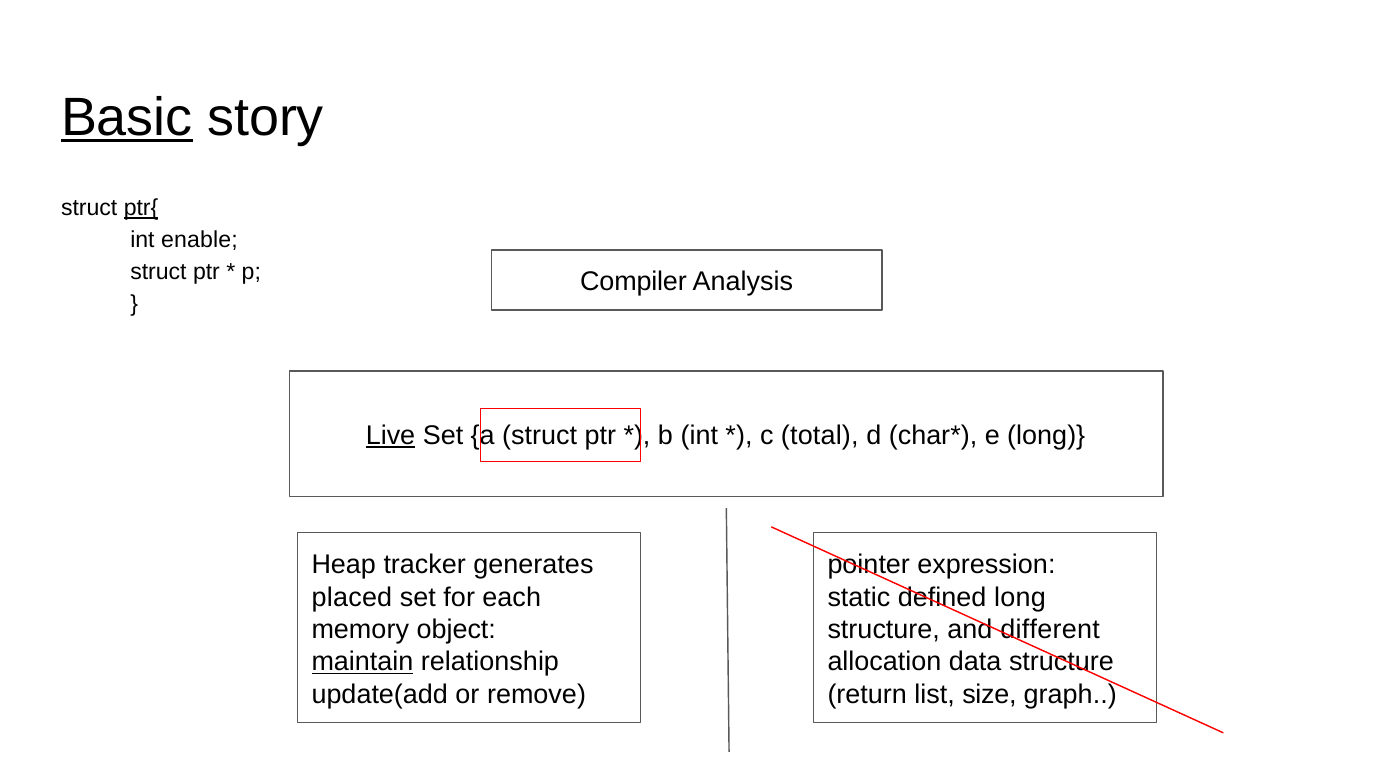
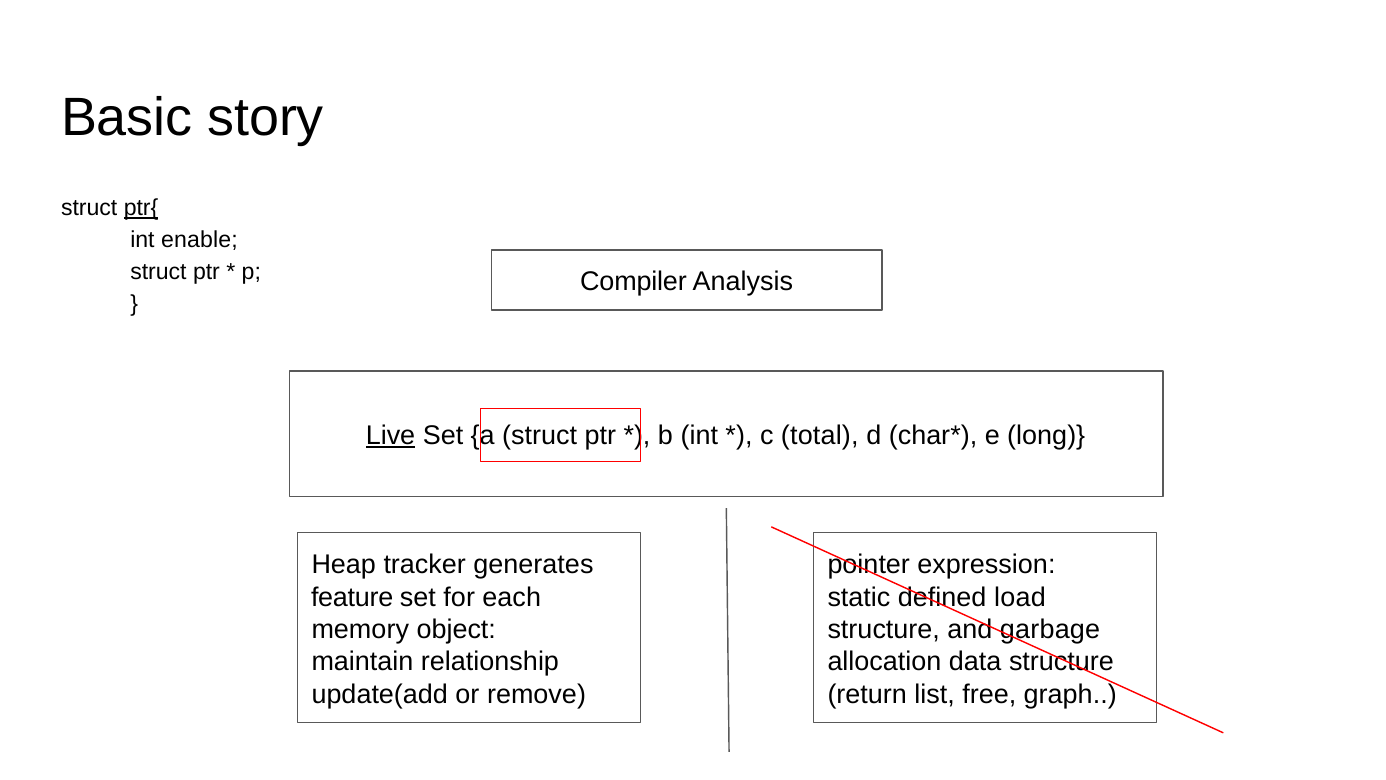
Basic underline: present -> none
placed: placed -> feature
defined long: long -> load
different: different -> garbage
maintain underline: present -> none
size: size -> free
